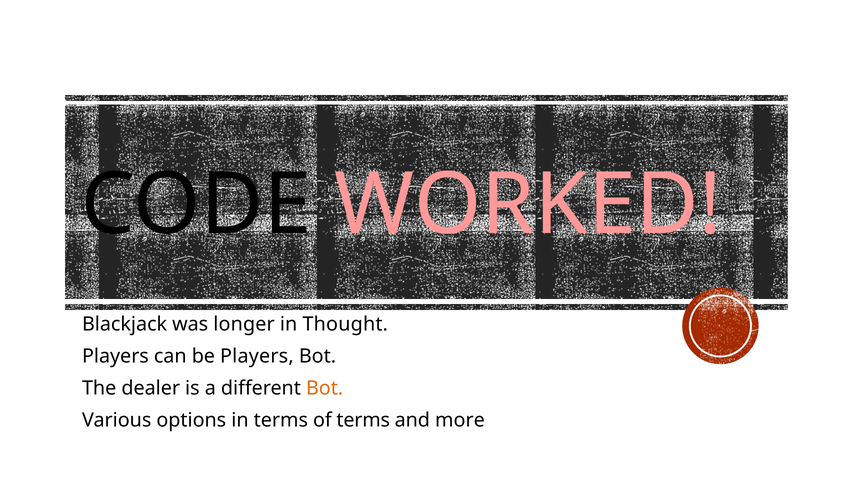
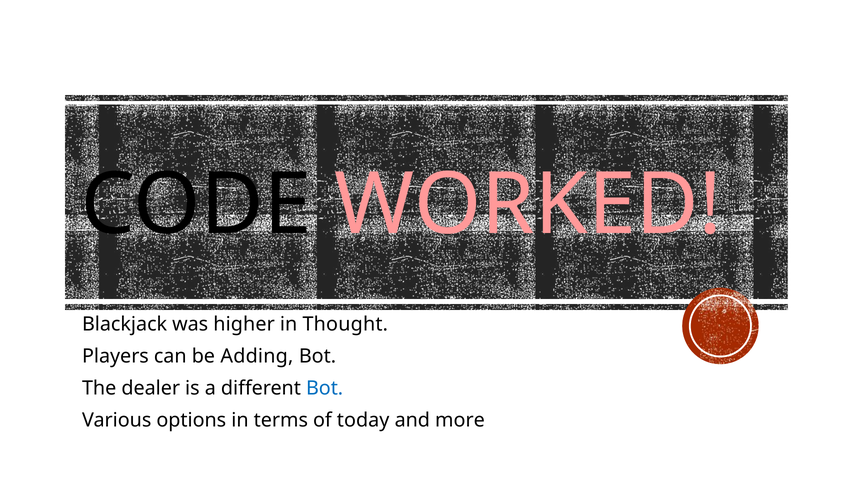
longer: longer -> higher
be Players: Players -> Adding
Bot at (325, 388) colour: orange -> blue
of terms: terms -> today
